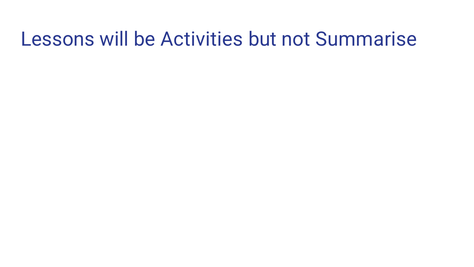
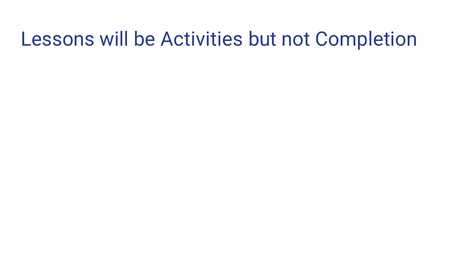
Summarise: Summarise -> Completion
